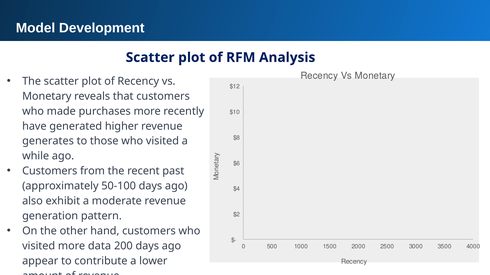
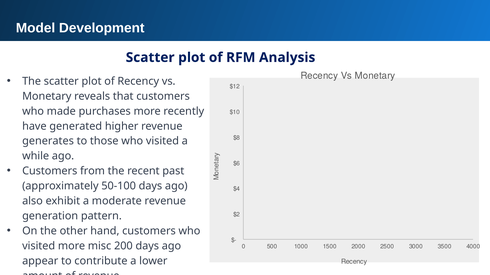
data: data -> misc
